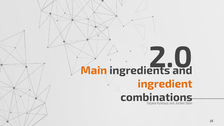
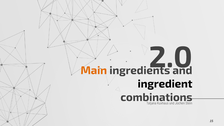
ingredient colour: orange -> black
